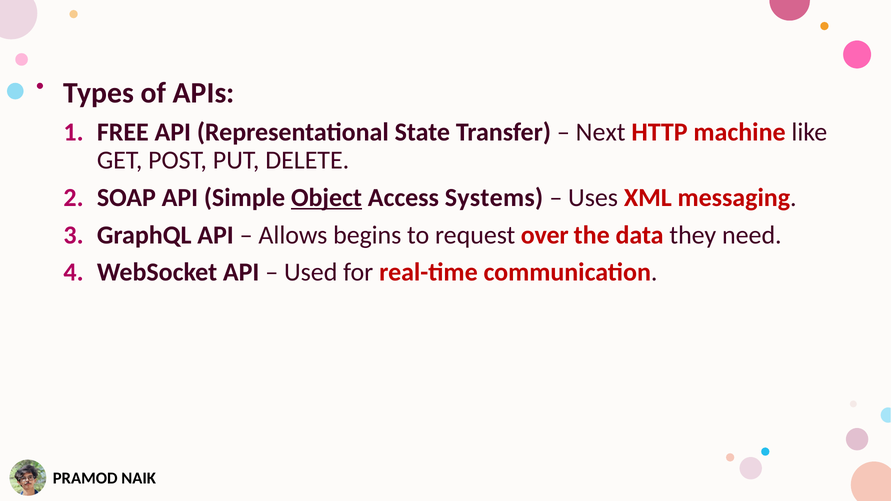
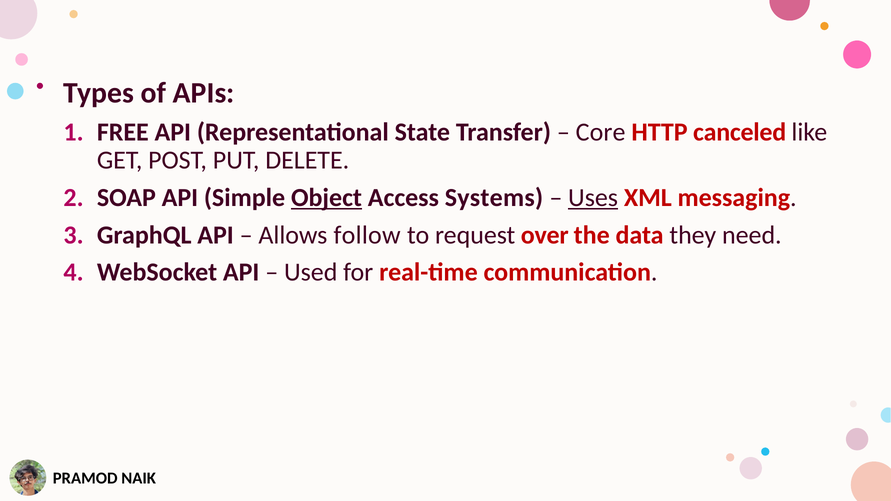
Next: Next -> Core
machine: machine -> canceled
Uses underline: none -> present
begins: begins -> follow
